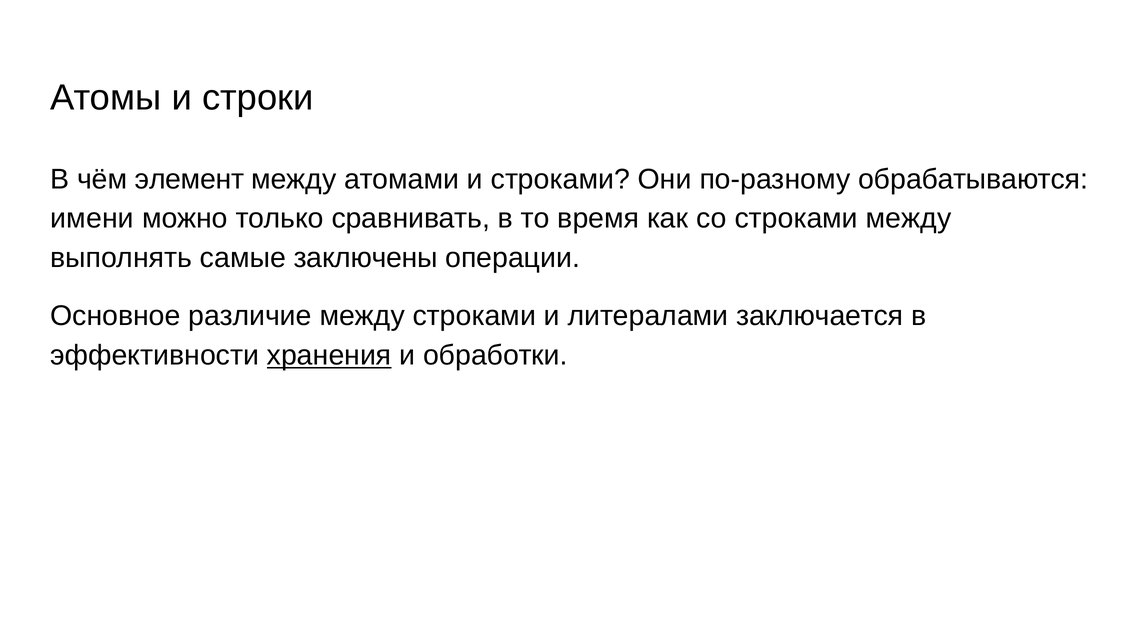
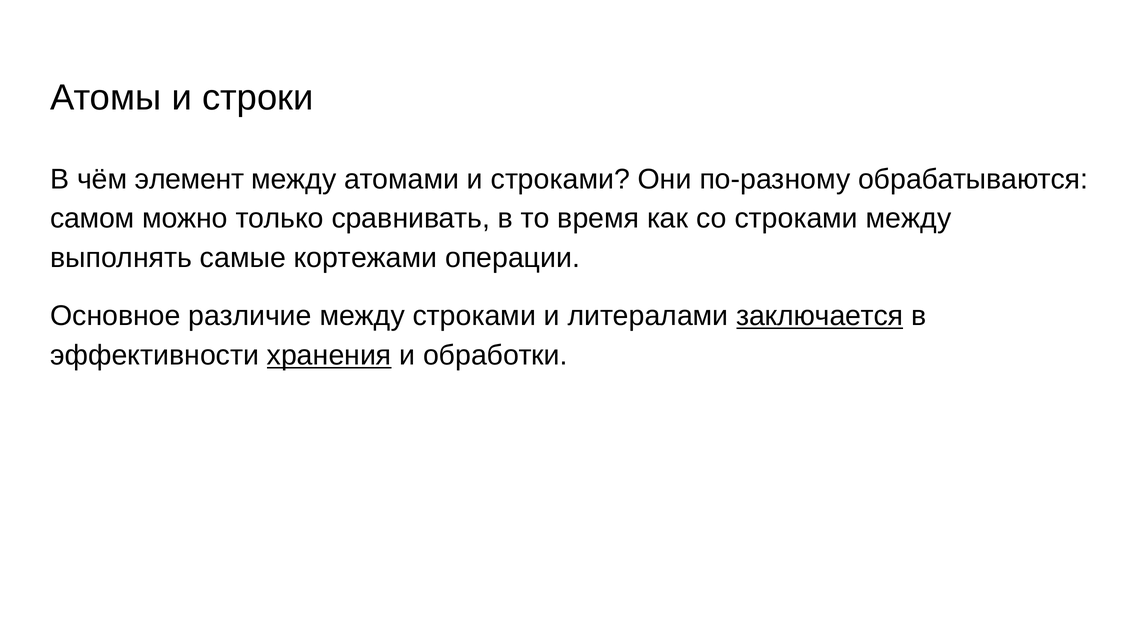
имени: имени -> самом
заключены: заключены -> кортежами
заключается underline: none -> present
